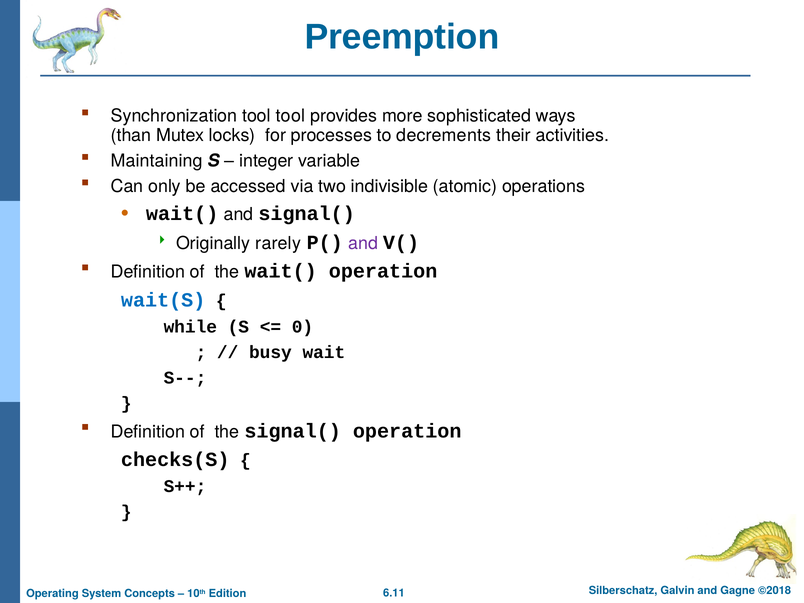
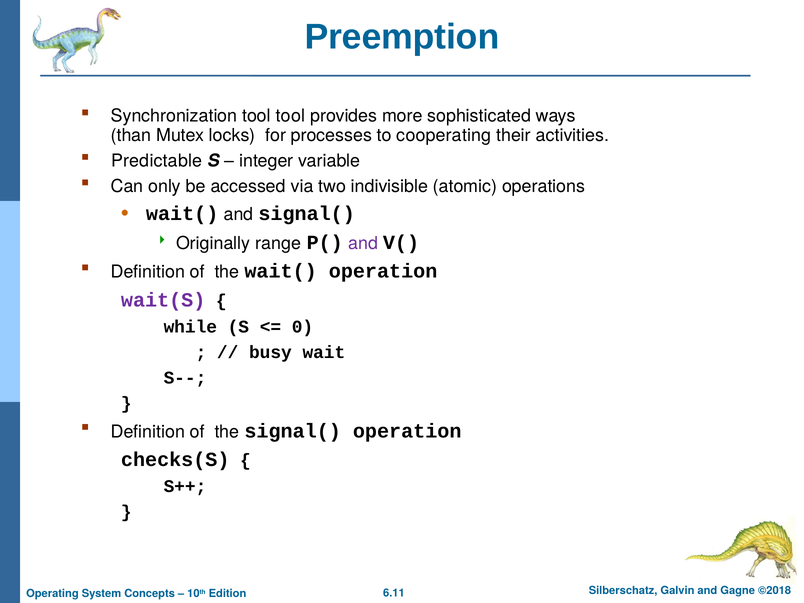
decrements: decrements -> cooperating
Maintaining: Maintaining -> Predictable
rarely: rarely -> range
wait(S colour: blue -> purple
